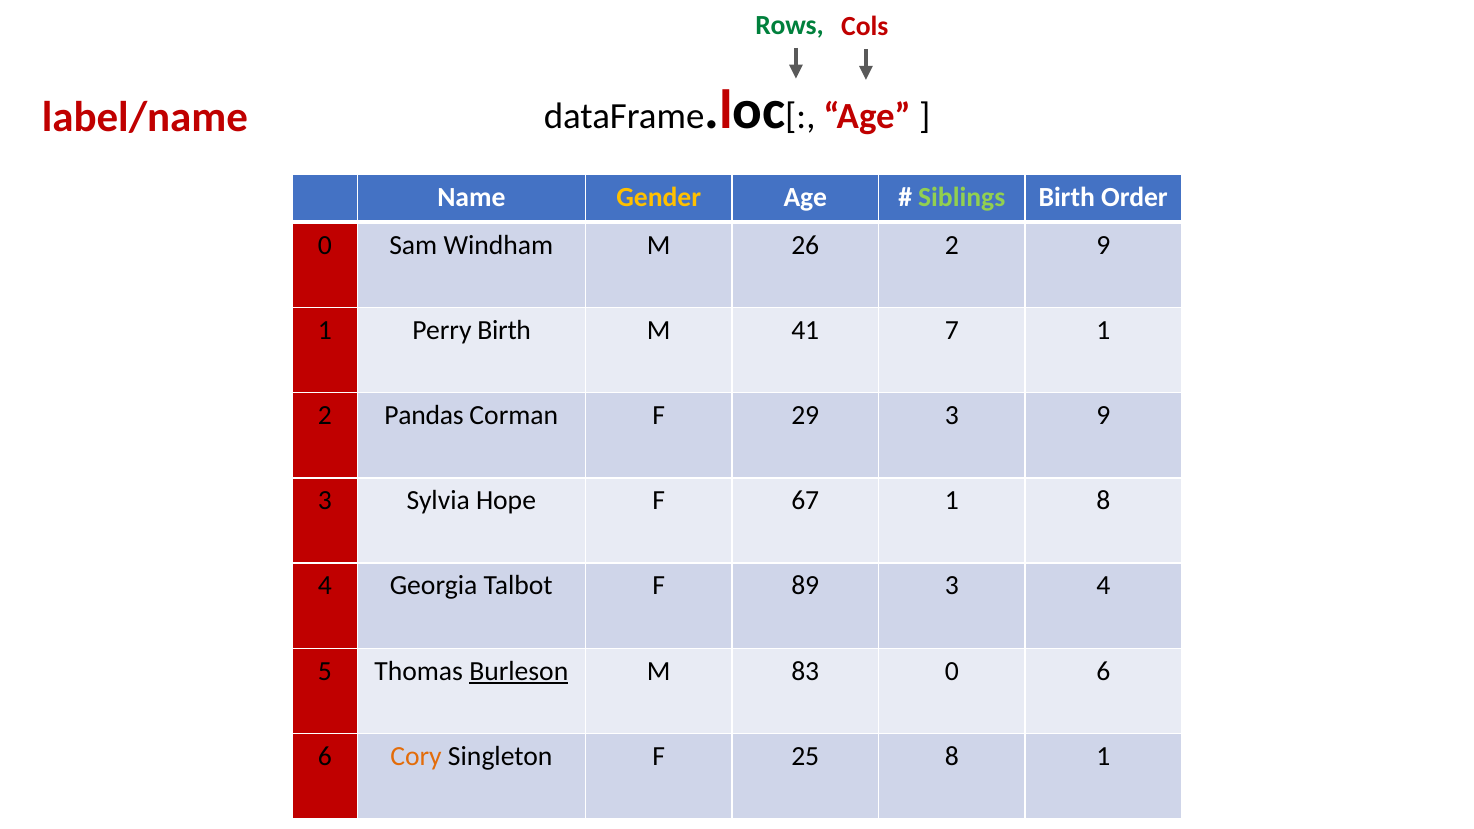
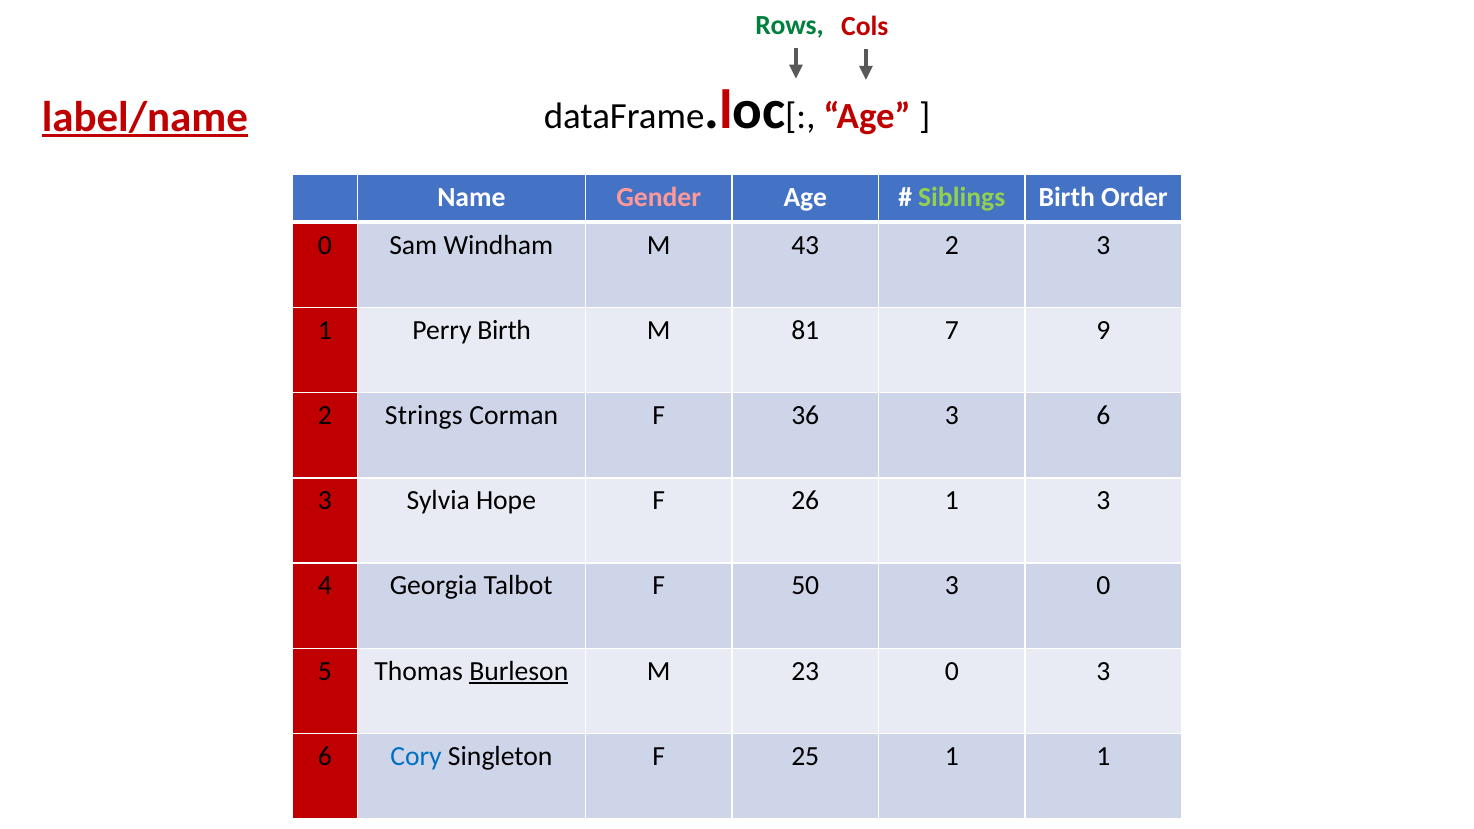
label/name underline: none -> present
Gender colour: yellow -> pink
26: 26 -> 43
2 9: 9 -> 3
41: 41 -> 81
7 1: 1 -> 9
Pandas: Pandas -> Strings
29: 29 -> 36
9 at (1103, 415): 9 -> 6
67: 67 -> 26
1 8: 8 -> 3
89: 89 -> 50
3 4: 4 -> 0
83: 83 -> 23
0 6: 6 -> 3
Cory colour: orange -> blue
25 8: 8 -> 1
